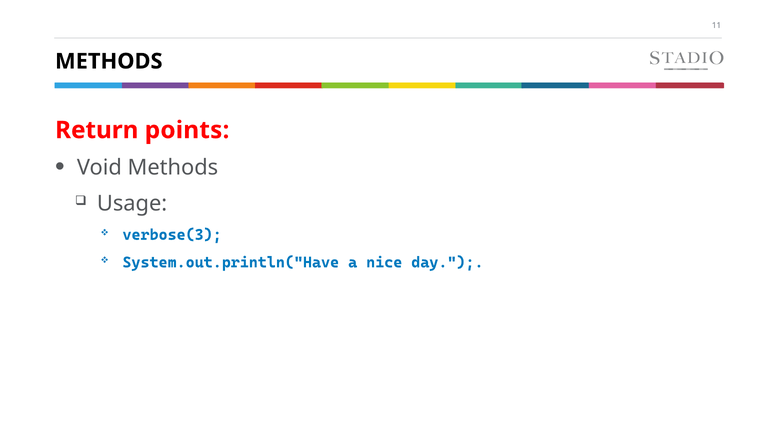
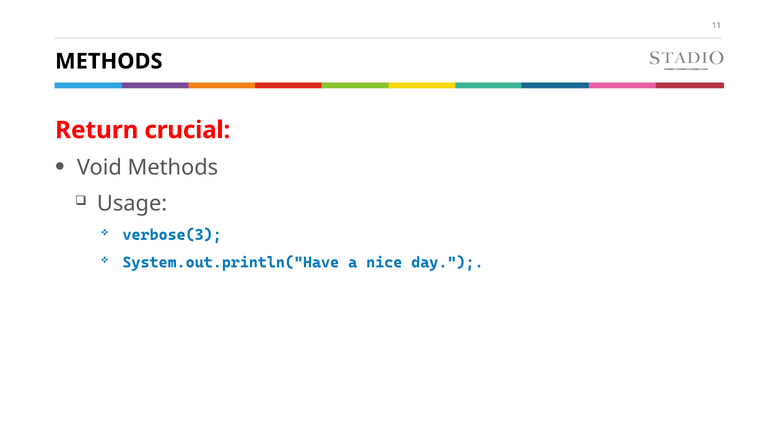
points: points -> crucial
